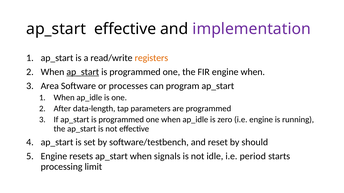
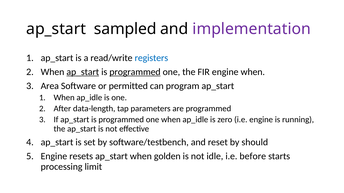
ap_start effective: effective -> sampled
registers colour: orange -> blue
programmed at (135, 72) underline: none -> present
processes: processes -> permitted
signals: signals -> golden
period: period -> before
